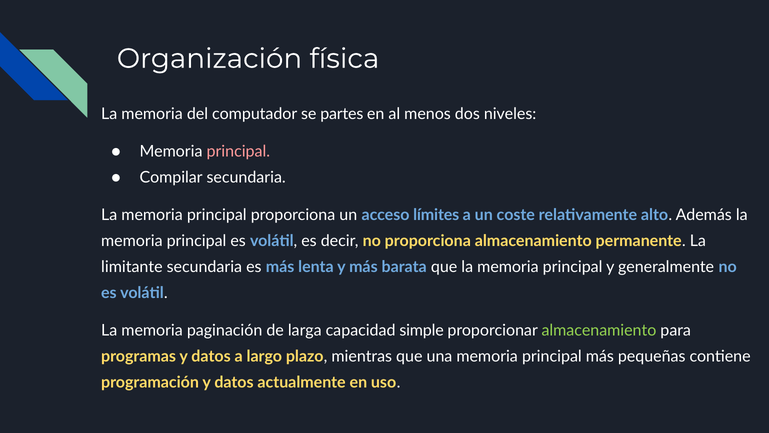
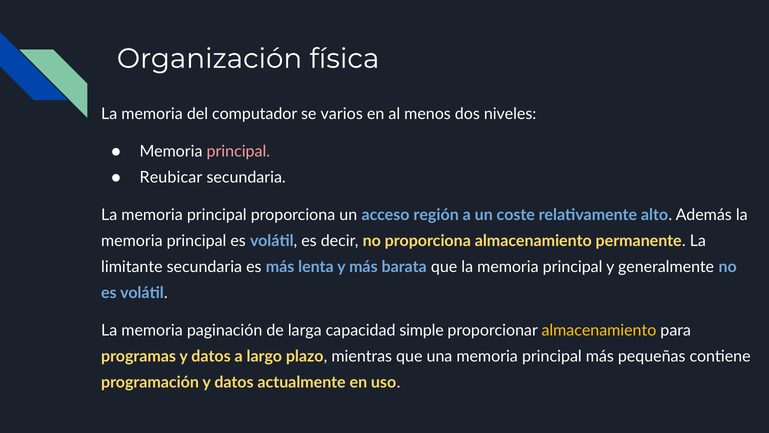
partes: partes -> varios
Compilar: Compilar -> Reubicar
límites: límites -> región
almacenamiento at (599, 330) colour: light green -> yellow
